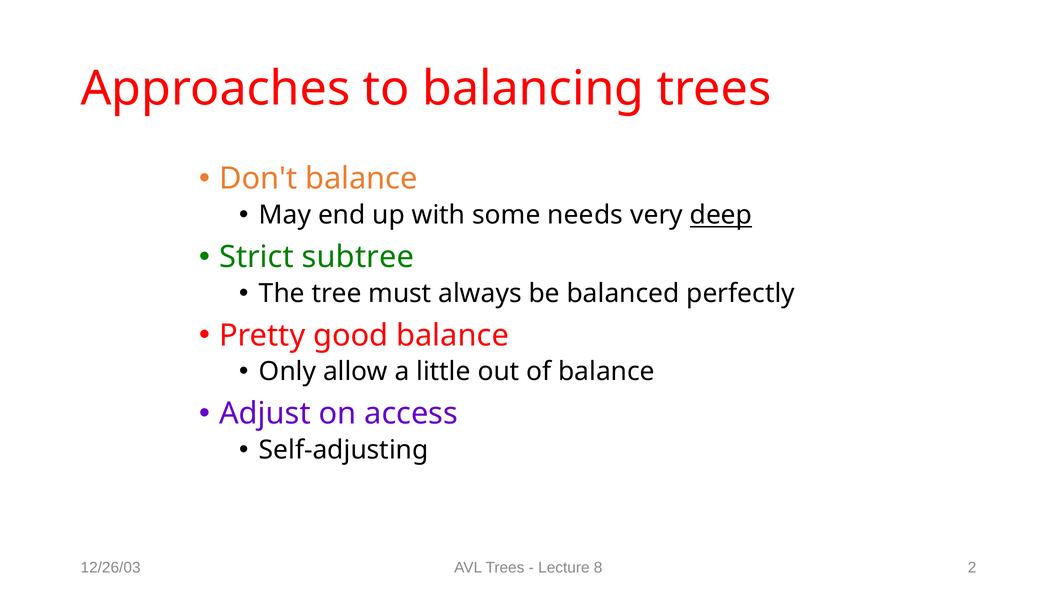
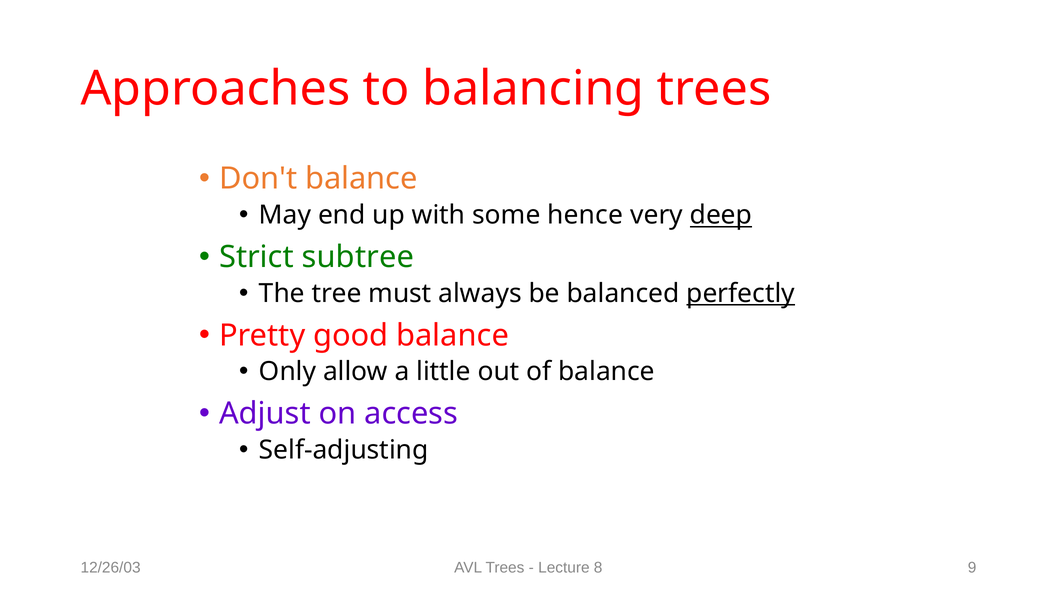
needs: needs -> hence
perfectly underline: none -> present
2: 2 -> 9
